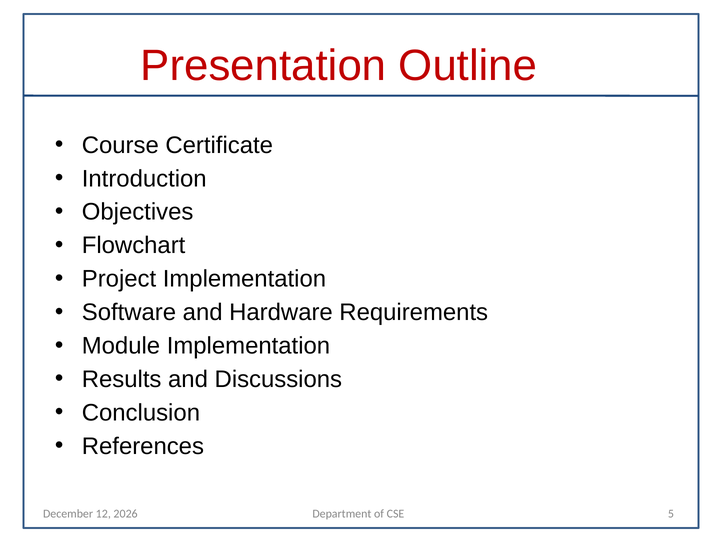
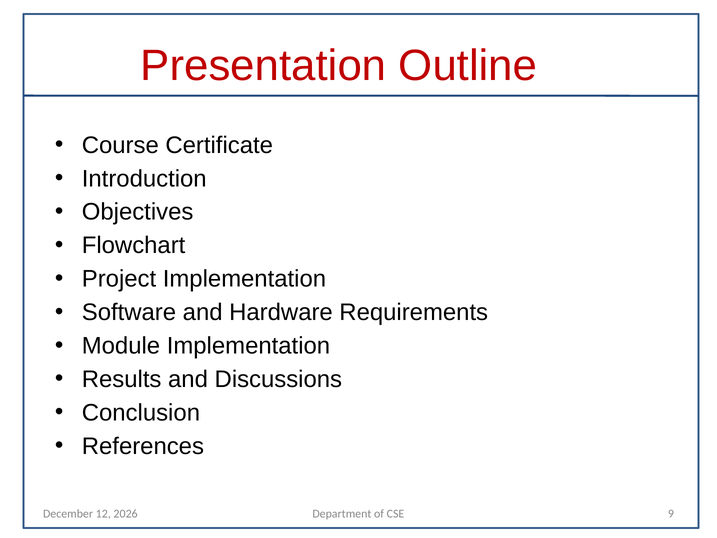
5: 5 -> 9
